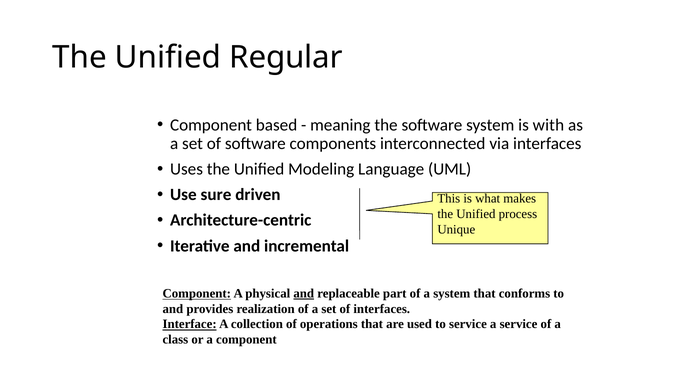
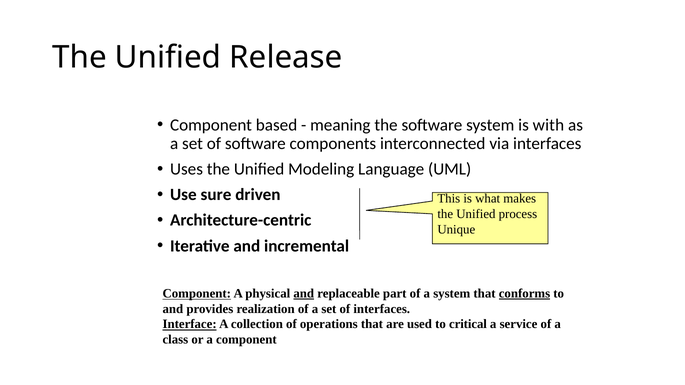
Regular: Regular -> Release
conforms underline: none -> present
to service: service -> critical
